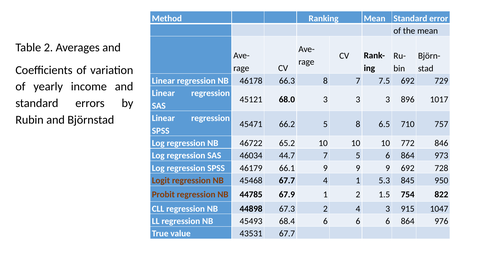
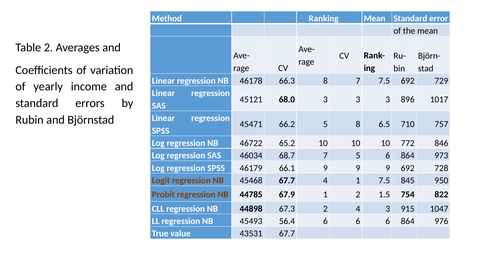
44.7: 44.7 -> 68.7
1 5.3: 5.3 -> 7.5
68.4: 68.4 -> 56.4
